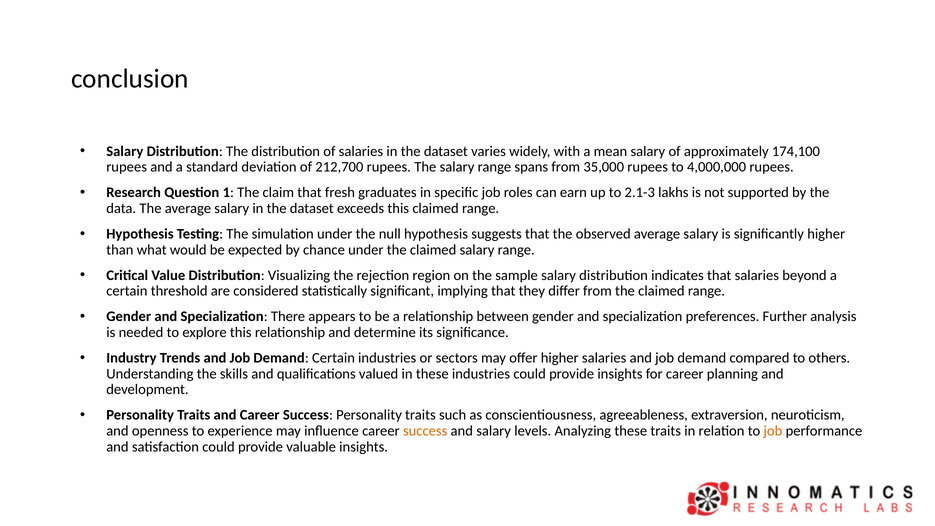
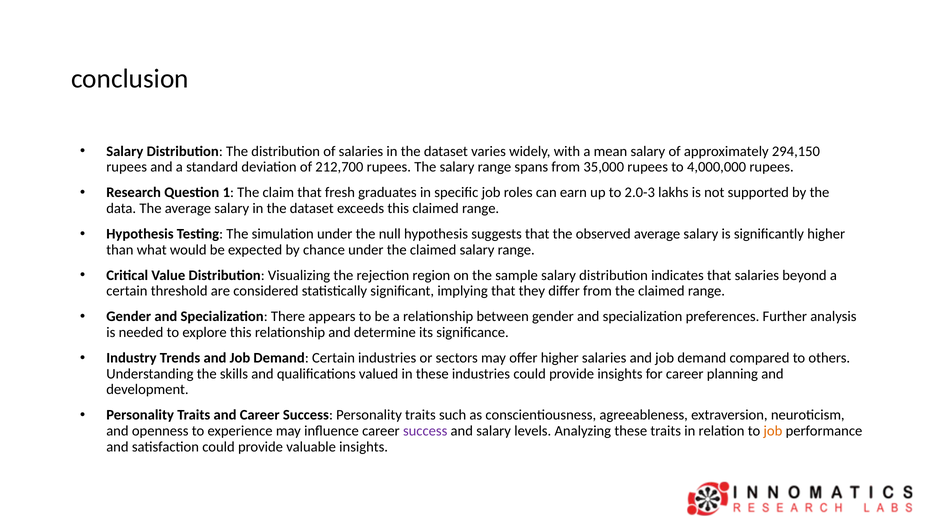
174,100: 174,100 -> 294,150
2.1-3: 2.1-3 -> 2.0-3
success at (425, 431) colour: orange -> purple
